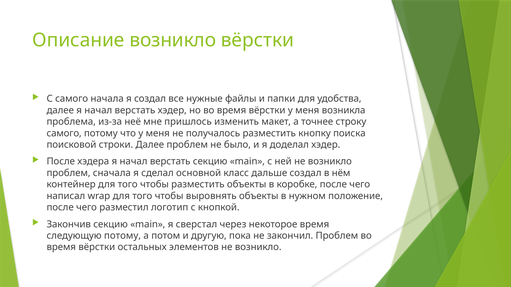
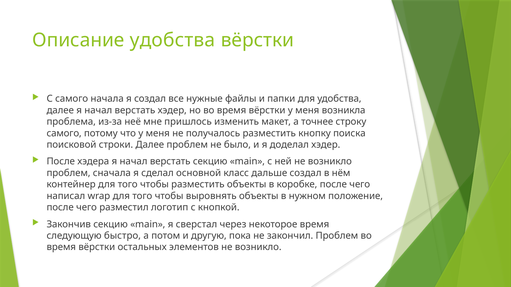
Описание возникло: возникло -> удобства
следующую потому: потому -> быстро
